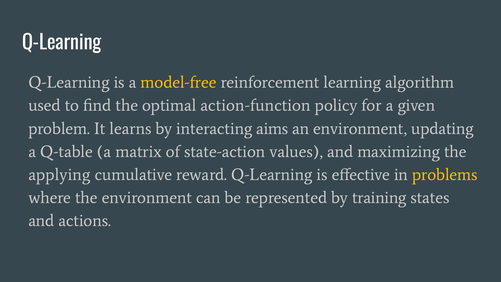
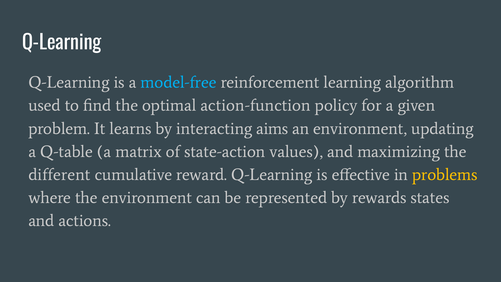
model-free colour: yellow -> light blue
applying: applying -> different
training: training -> rewards
